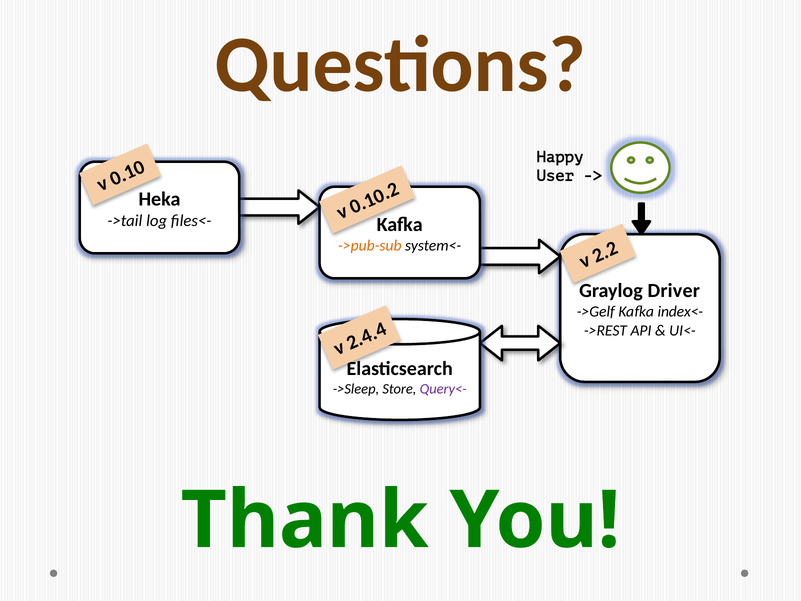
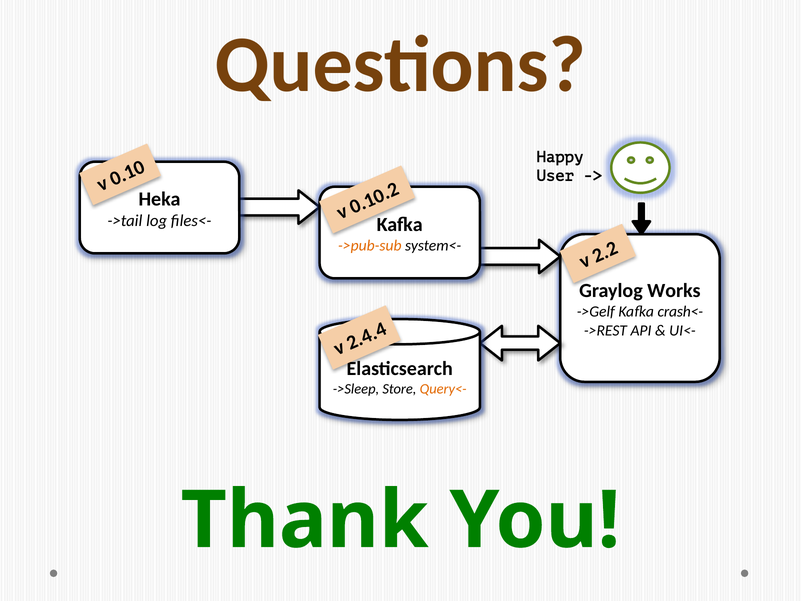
Driver: Driver -> Works
index<-: index<- -> crash<-
Query<- colour: purple -> orange
